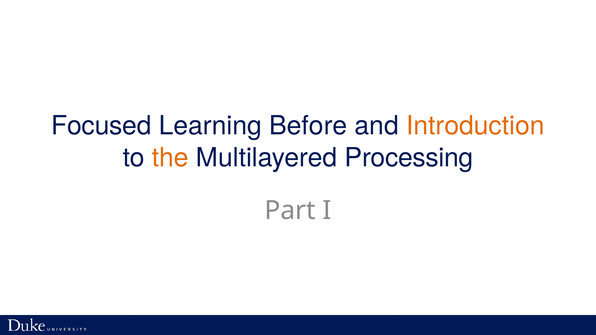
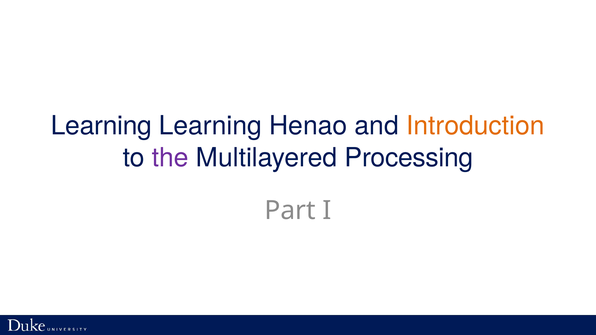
Focused at (101, 126): Focused -> Learning
Before: Before -> Henao
the colour: orange -> purple
